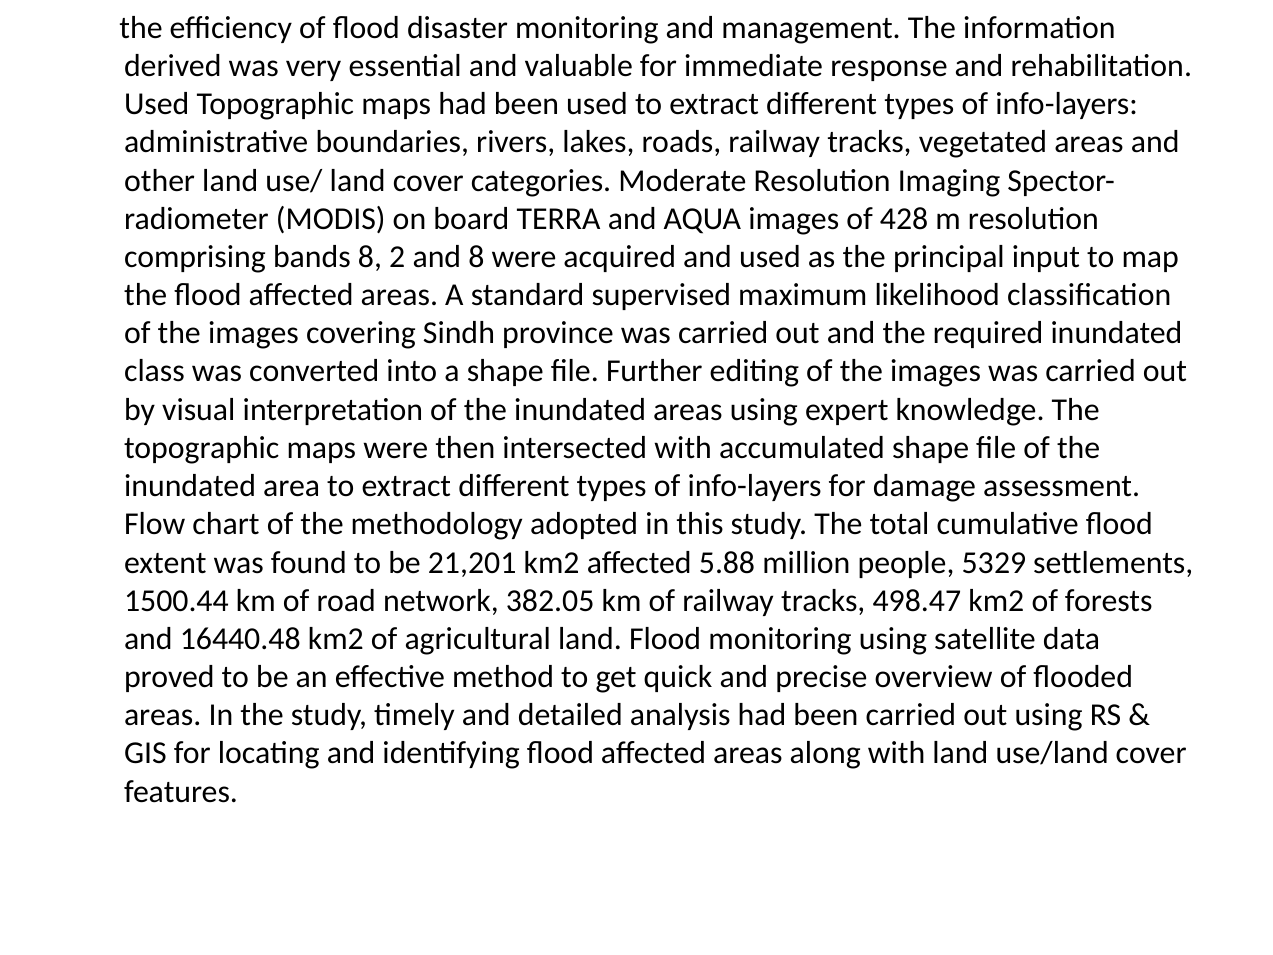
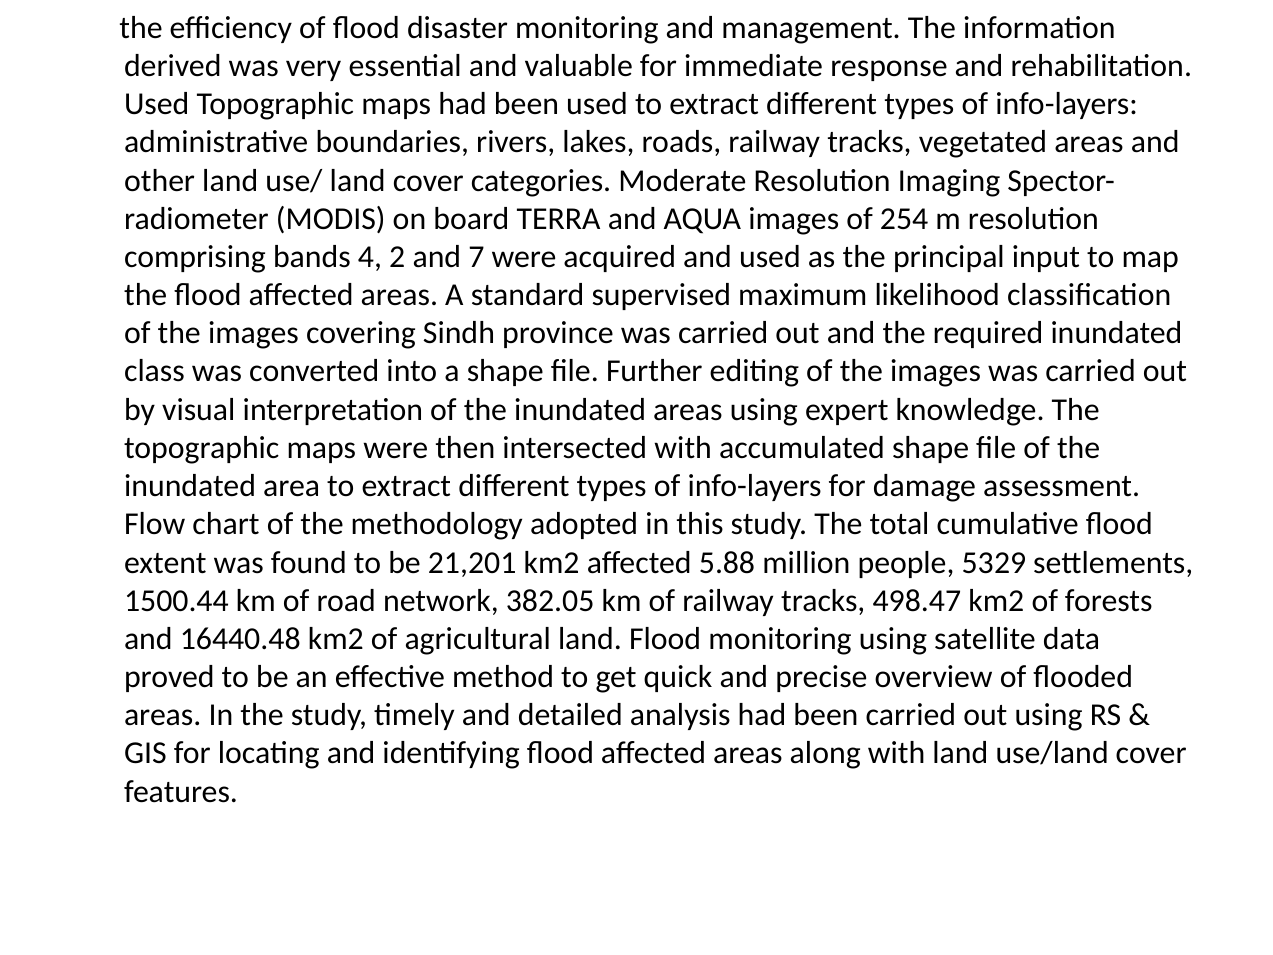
428: 428 -> 254
bands 8: 8 -> 4
and 8: 8 -> 7
